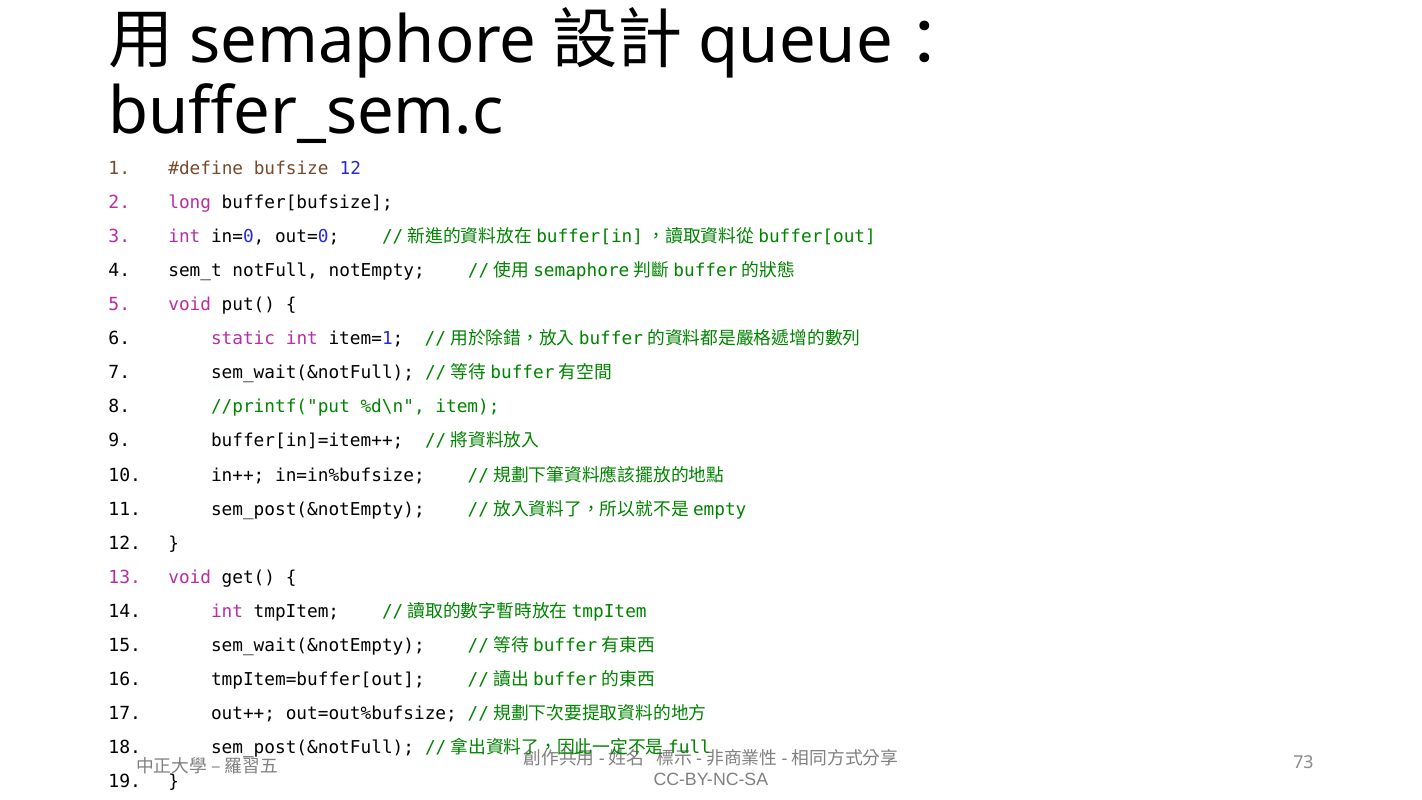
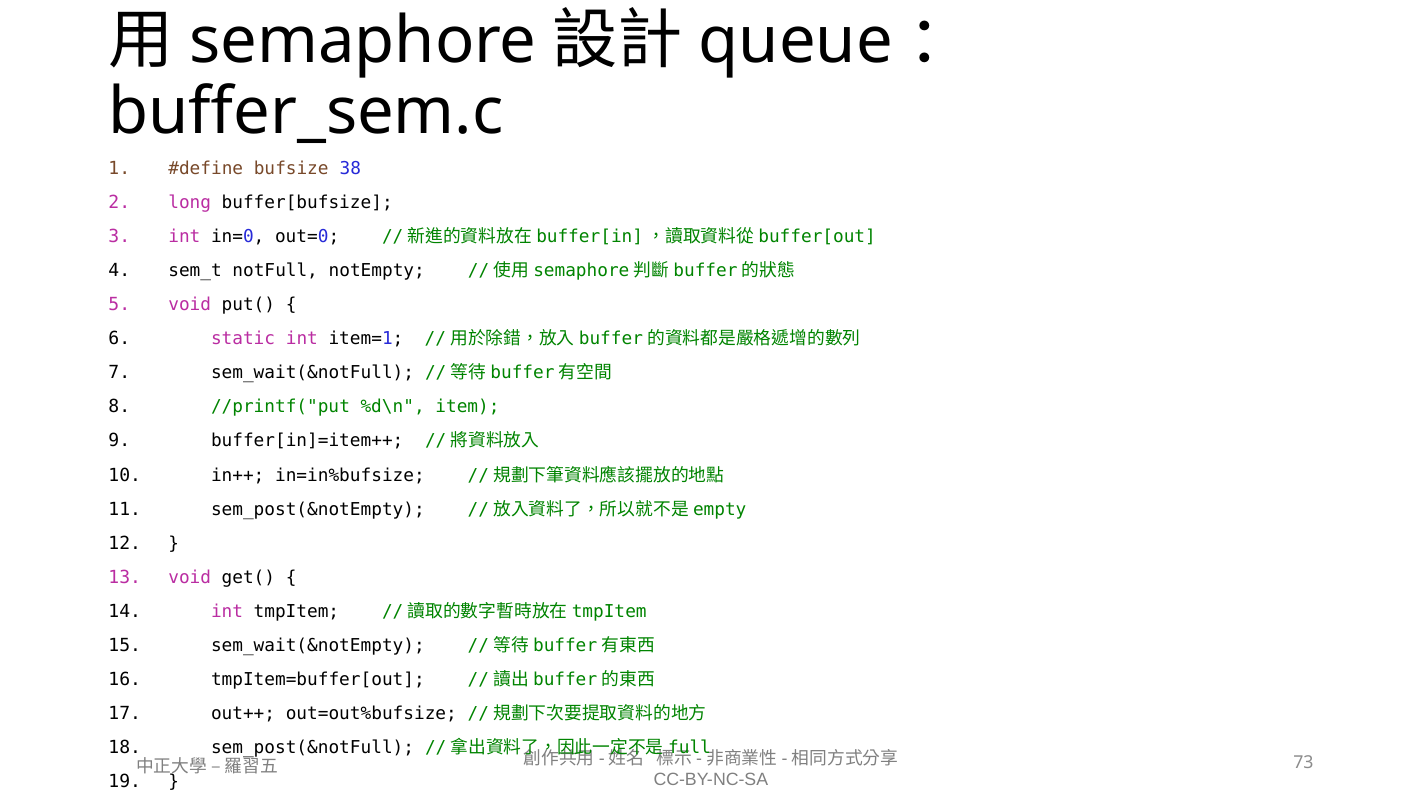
bufsize 12: 12 -> 38
